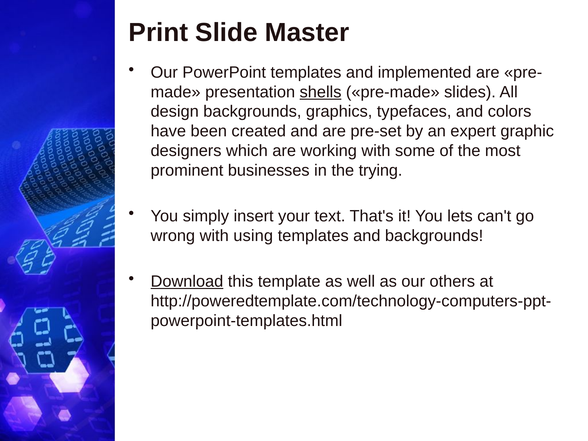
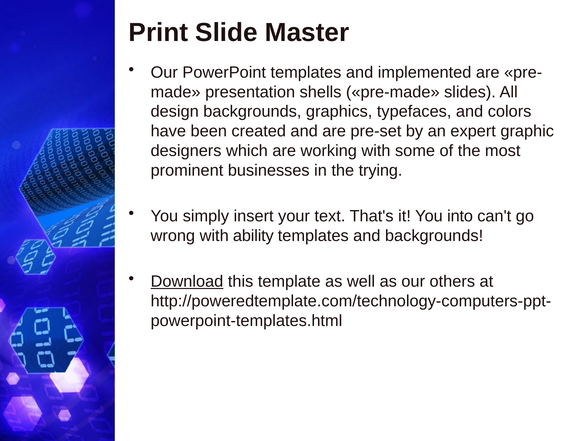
shells underline: present -> none
lets: lets -> into
using: using -> ability
